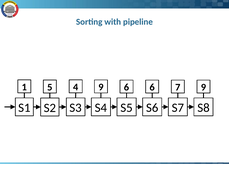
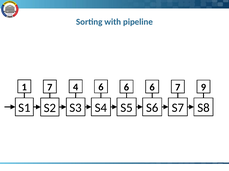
1 5: 5 -> 7
4 9: 9 -> 6
